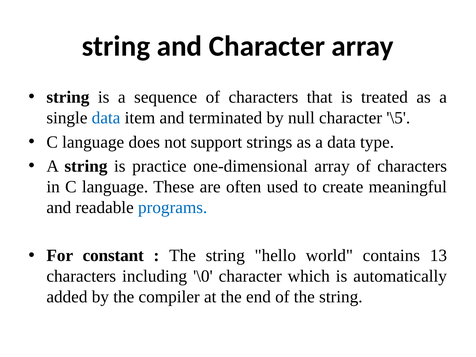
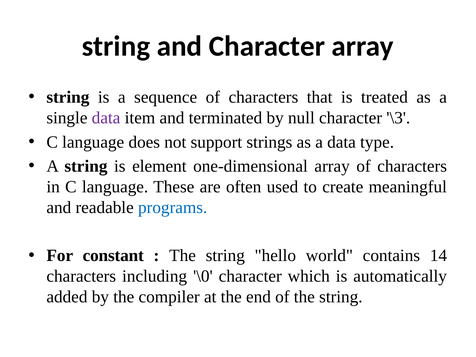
data at (106, 118) colour: blue -> purple
\5: \5 -> \3
practice: practice -> element
13: 13 -> 14
